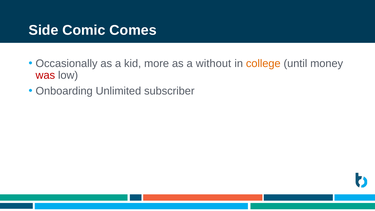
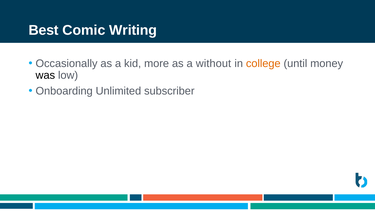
Side: Side -> Best
Comes: Comes -> Writing
was colour: red -> black
